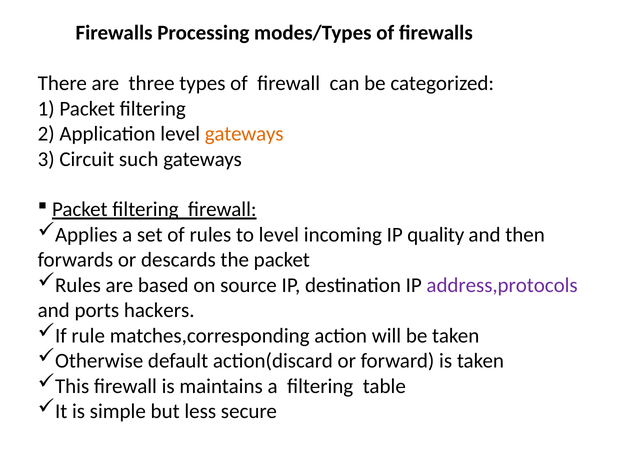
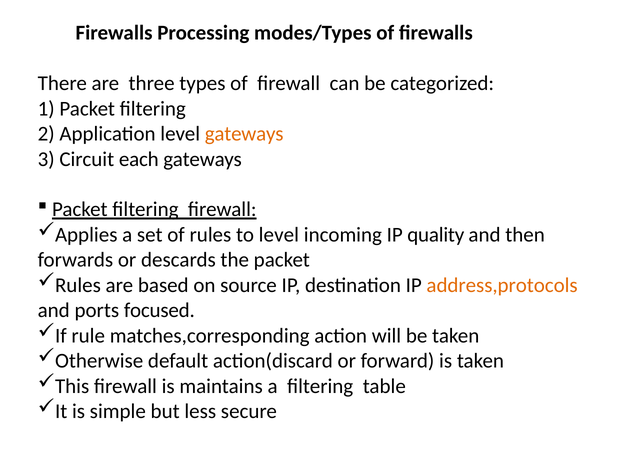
such: such -> each
address,protocols colour: purple -> orange
hackers: hackers -> focused
